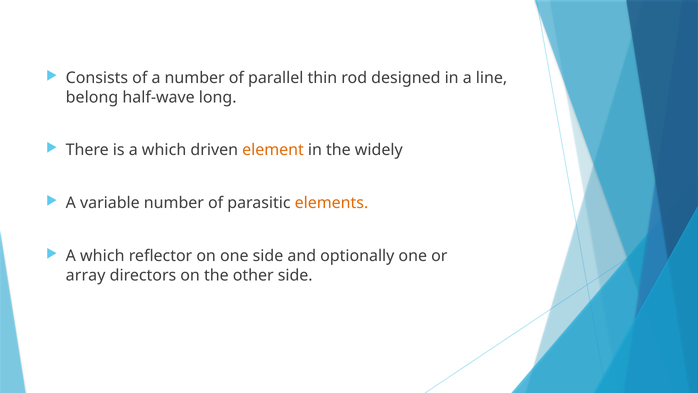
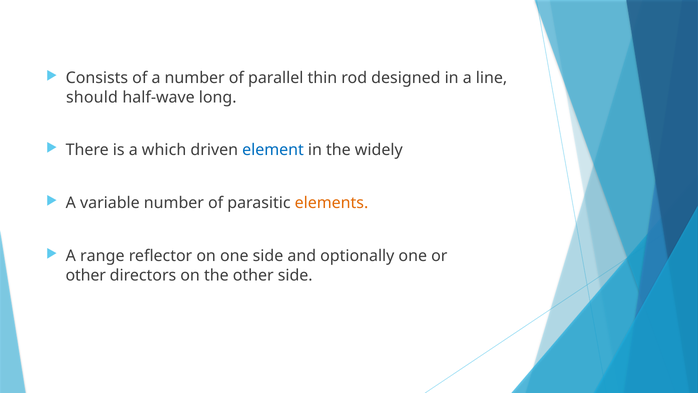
belong: belong -> should
element colour: orange -> blue
which at (102, 256): which -> range
array at (86, 275): array -> other
